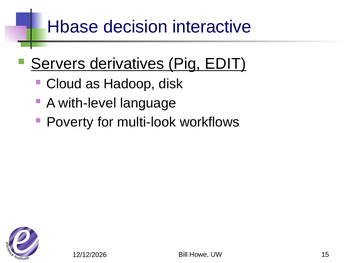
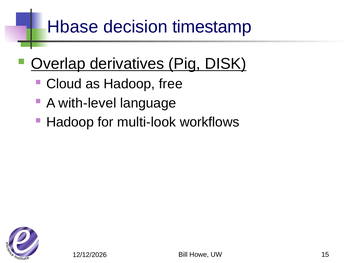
interactive: interactive -> timestamp
Servers: Servers -> Overlap
EDIT: EDIT -> DISK
disk: disk -> free
Poverty at (70, 122): Poverty -> Hadoop
